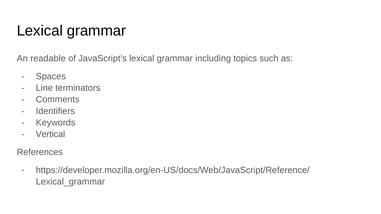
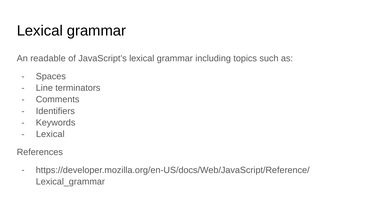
Vertical at (50, 134): Vertical -> Lexical
